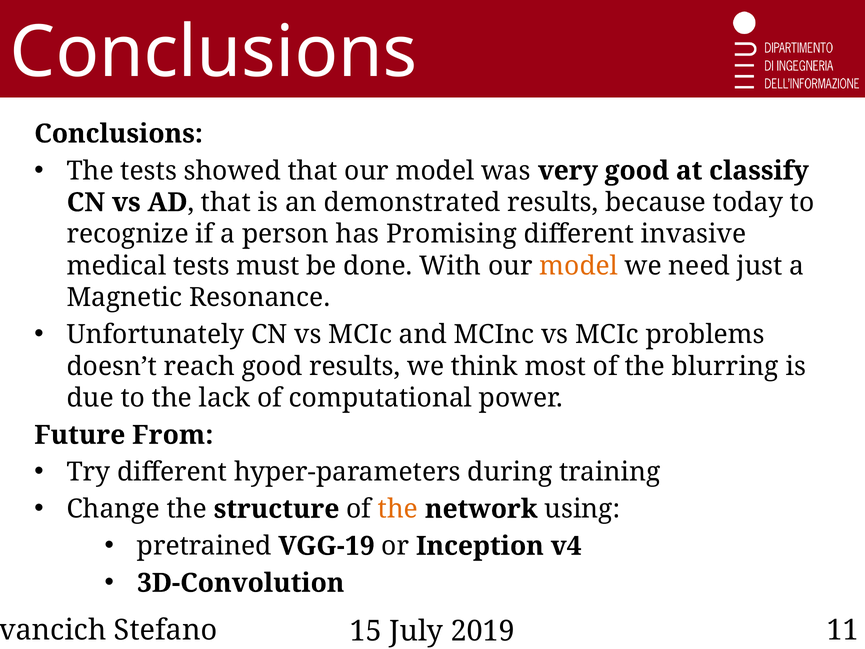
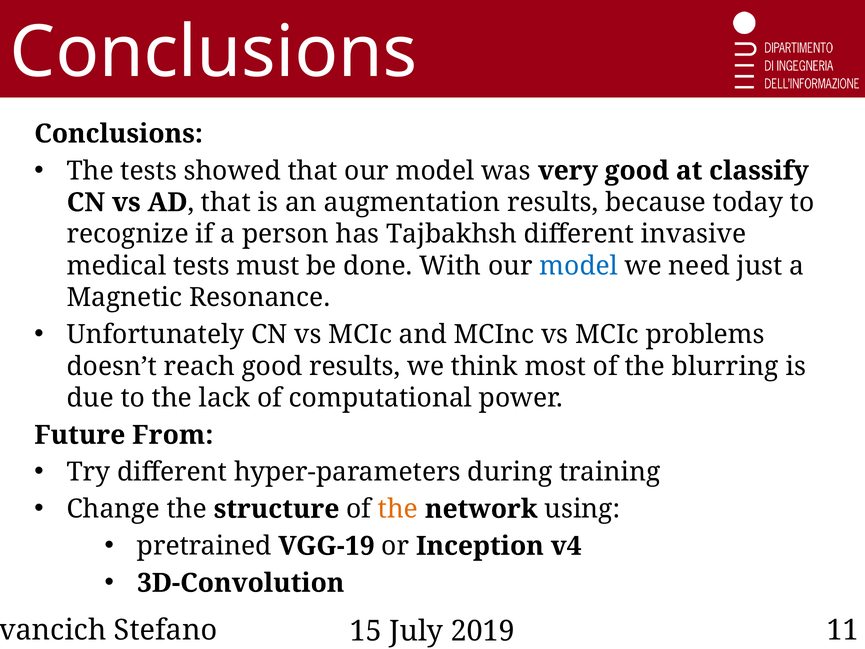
demonstrated: demonstrated -> augmentation
Promising: Promising -> Tajbakhsh
model at (579, 266) colour: orange -> blue
